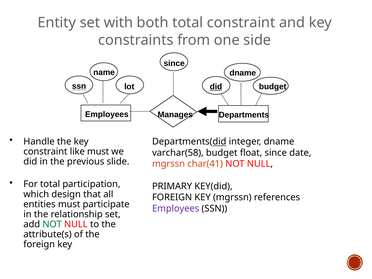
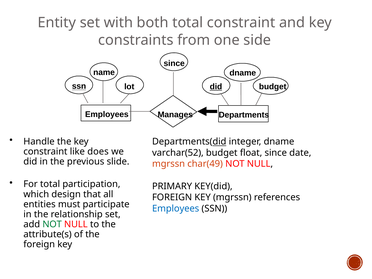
like must: must -> does
varchar(58: varchar(58 -> varchar(52
char(41: char(41 -> char(49
Employees at (176, 209) colour: purple -> blue
